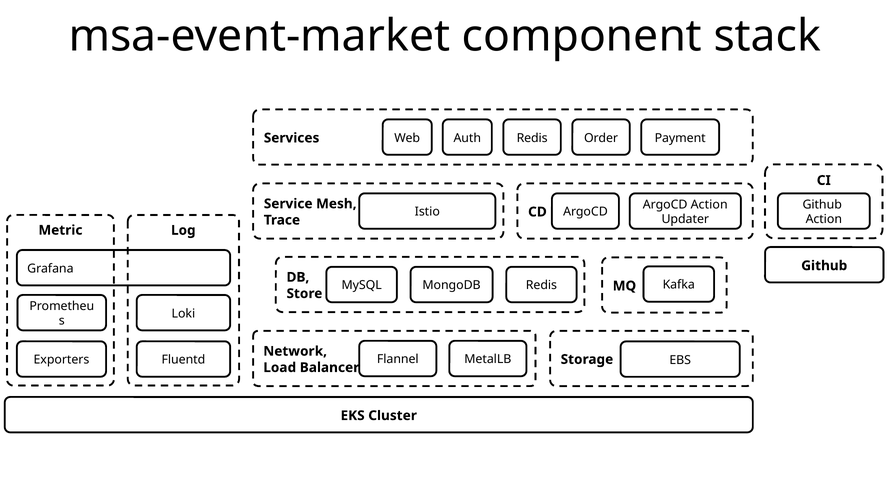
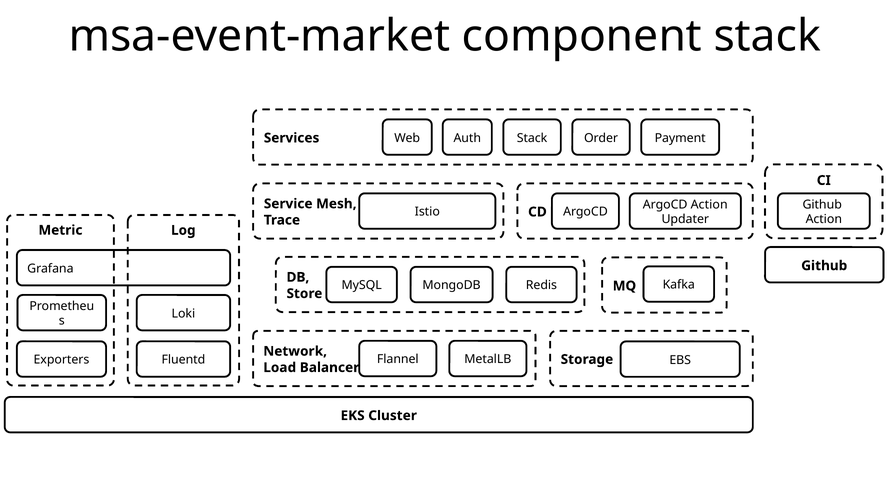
Auth Redis: Redis -> Stack
